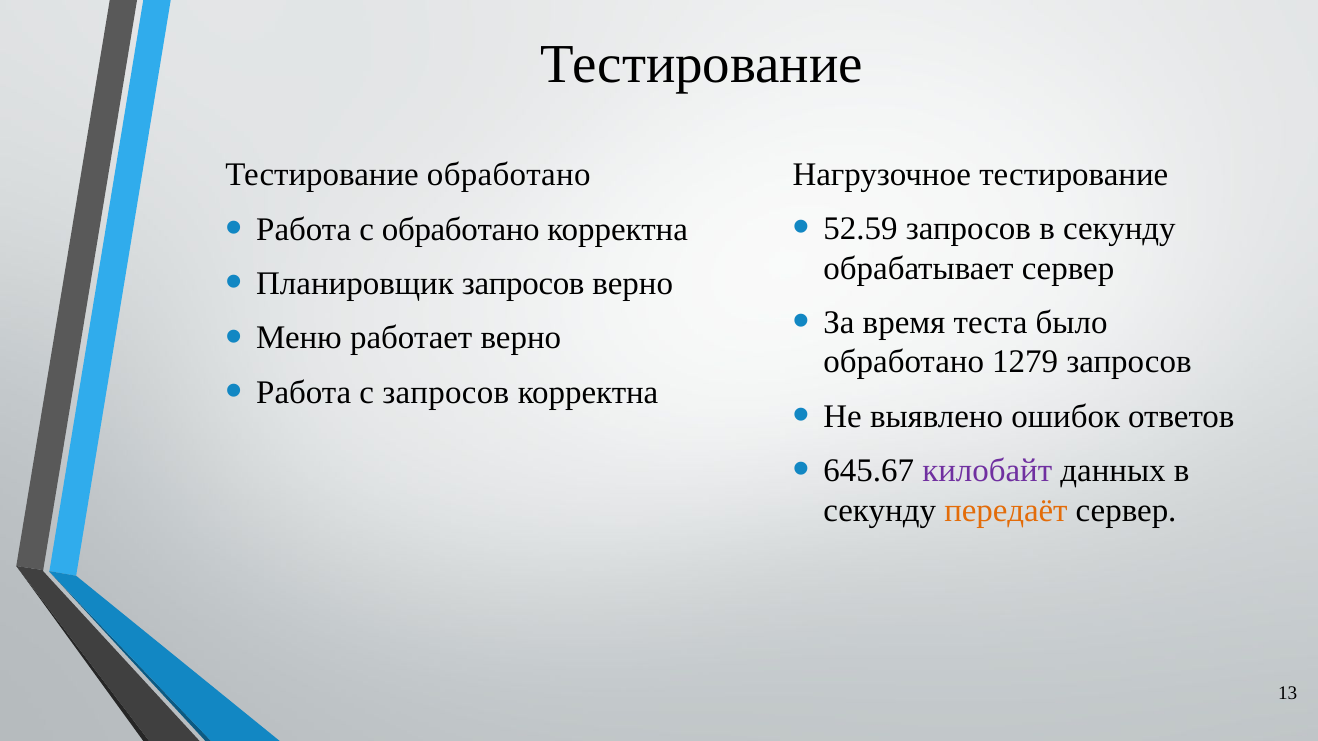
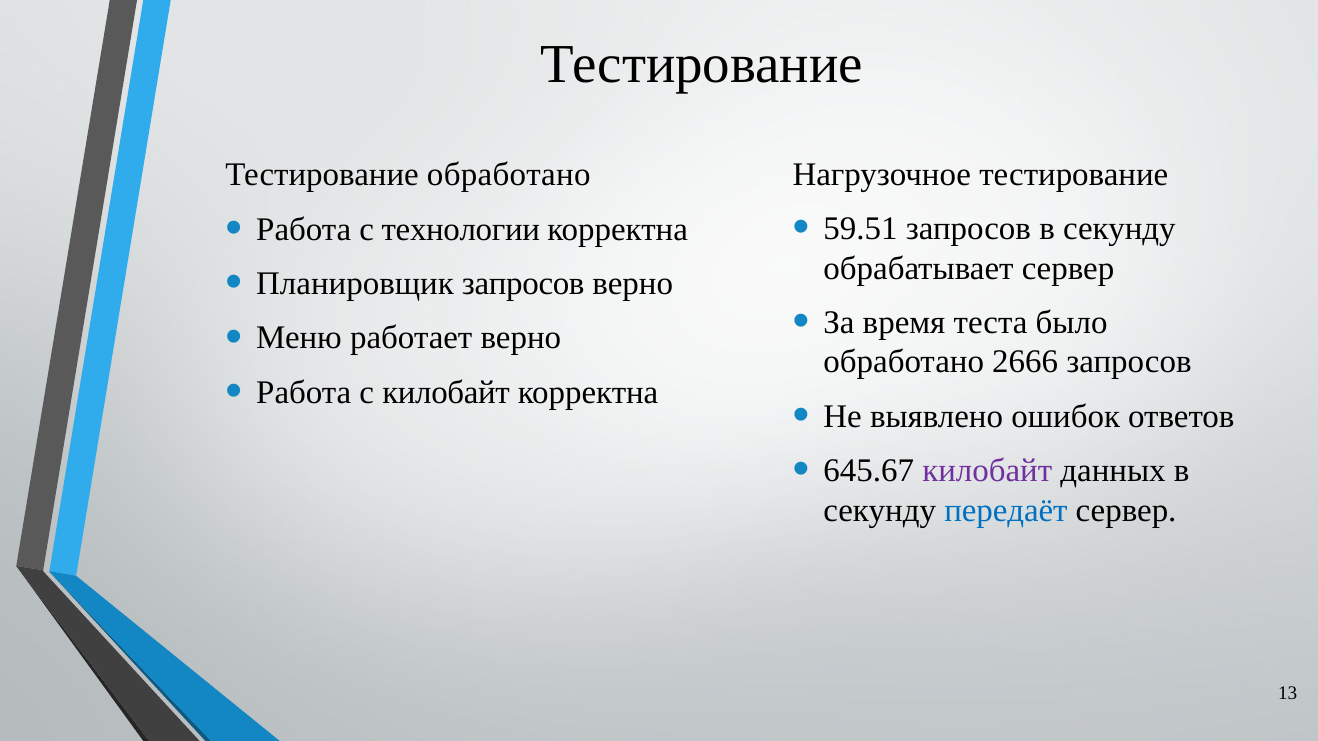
52.59: 52.59 -> 59.51
с обработано: обработано -> технологии
1279: 1279 -> 2666
с запросов: запросов -> килобайт
передаёт colour: orange -> blue
